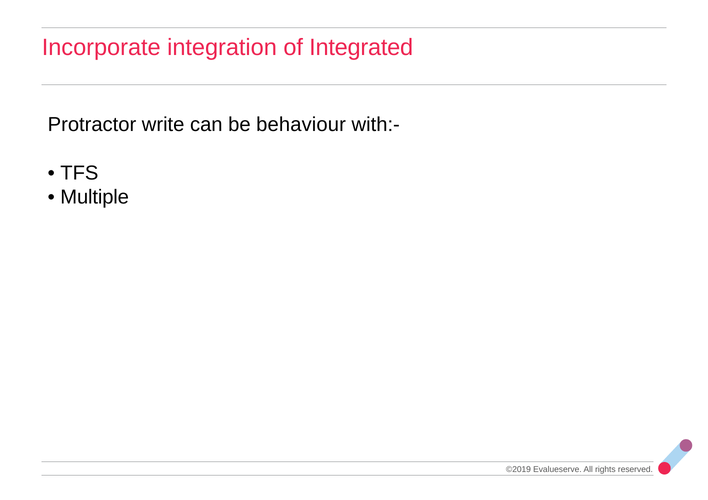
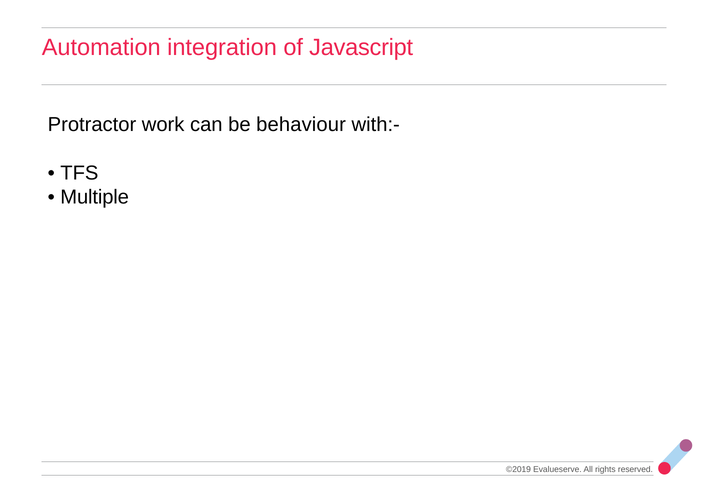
Incorporate: Incorporate -> Automation
Integrated: Integrated -> Javascript
write: write -> work
